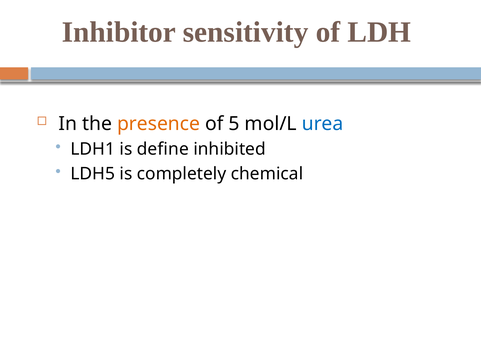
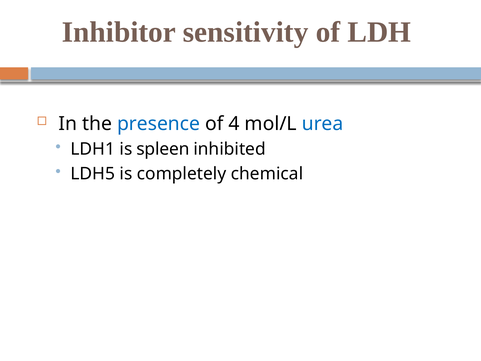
presence colour: orange -> blue
5: 5 -> 4
define: define -> spleen
